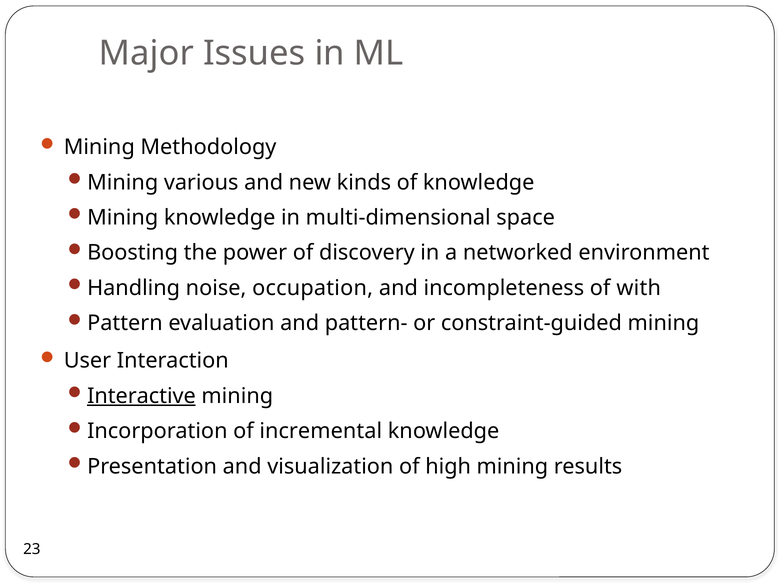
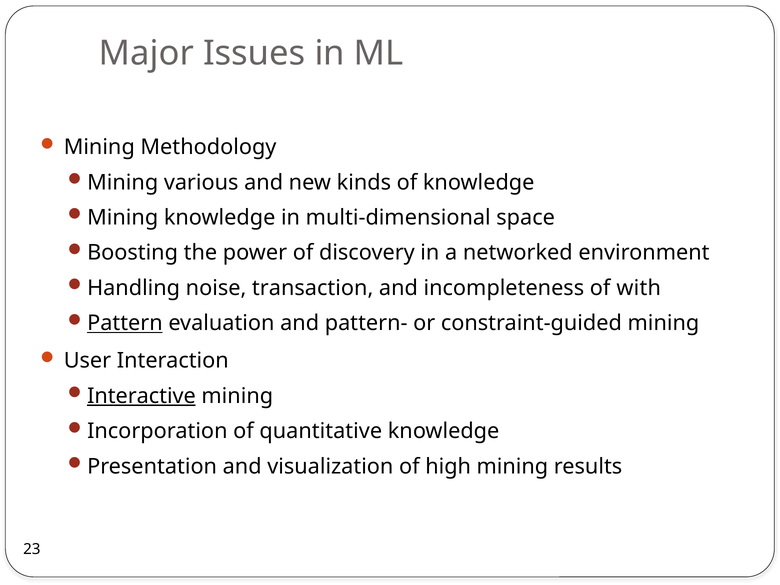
occupation: occupation -> transaction
Pattern underline: none -> present
incremental: incremental -> quantitative
